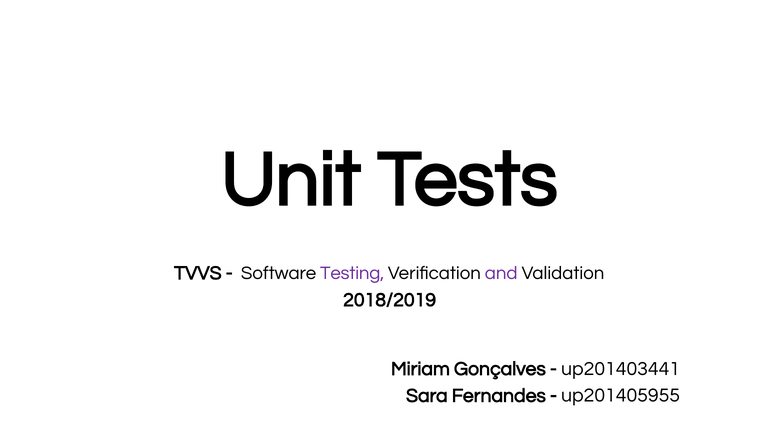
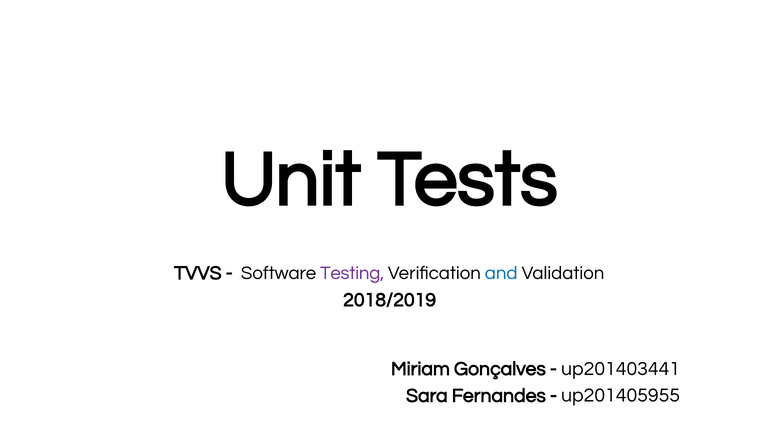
and colour: purple -> blue
